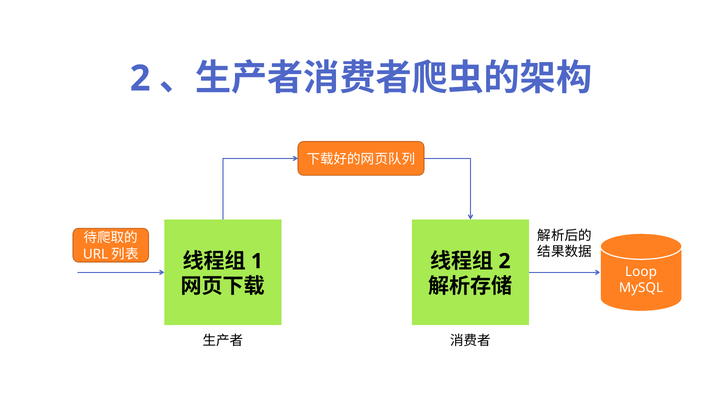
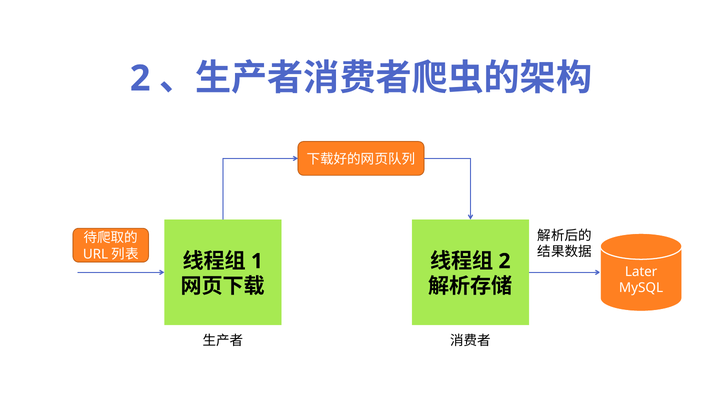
Loop: Loop -> Later
